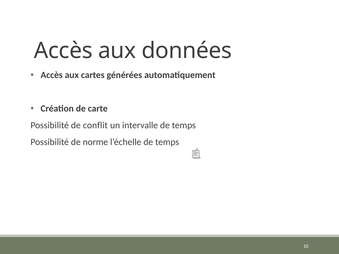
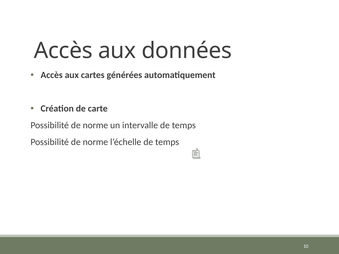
conflit at (95, 125): conflit -> norme
